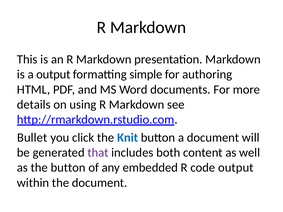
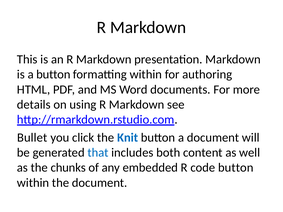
a output: output -> button
formatting simple: simple -> within
that colour: purple -> blue
the button: button -> chunks
code output: output -> button
